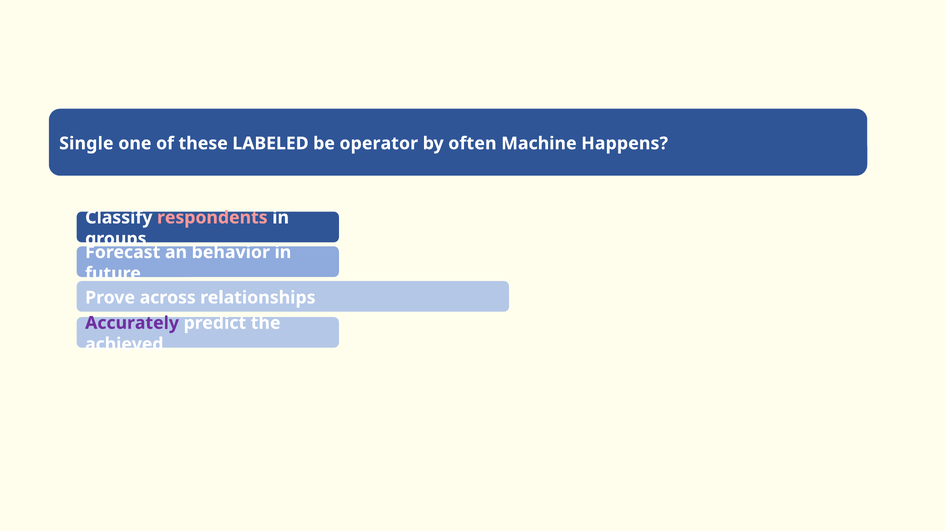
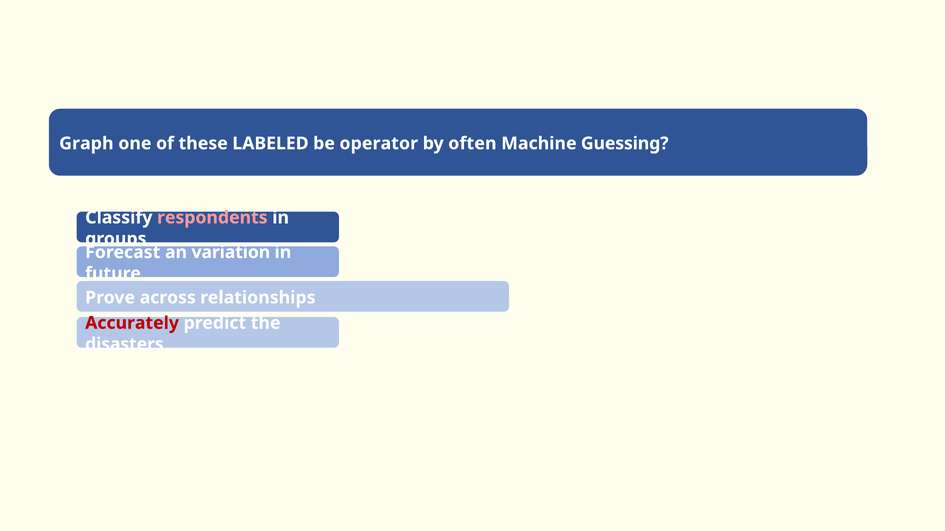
Single: Single -> Graph
Happens: Happens -> Guessing
behavior: behavior -> variation
Accurately colour: purple -> red
achieved: achieved -> disasters
